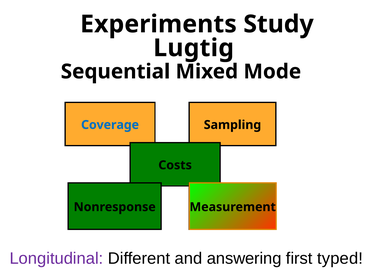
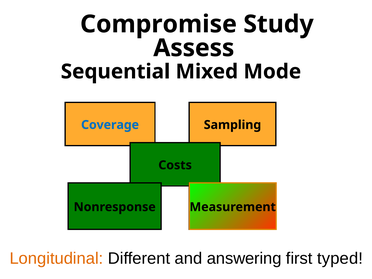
Experiments: Experiments -> Compromise
Lugtig: Lugtig -> Assess
Longitudinal colour: purple -> orange
